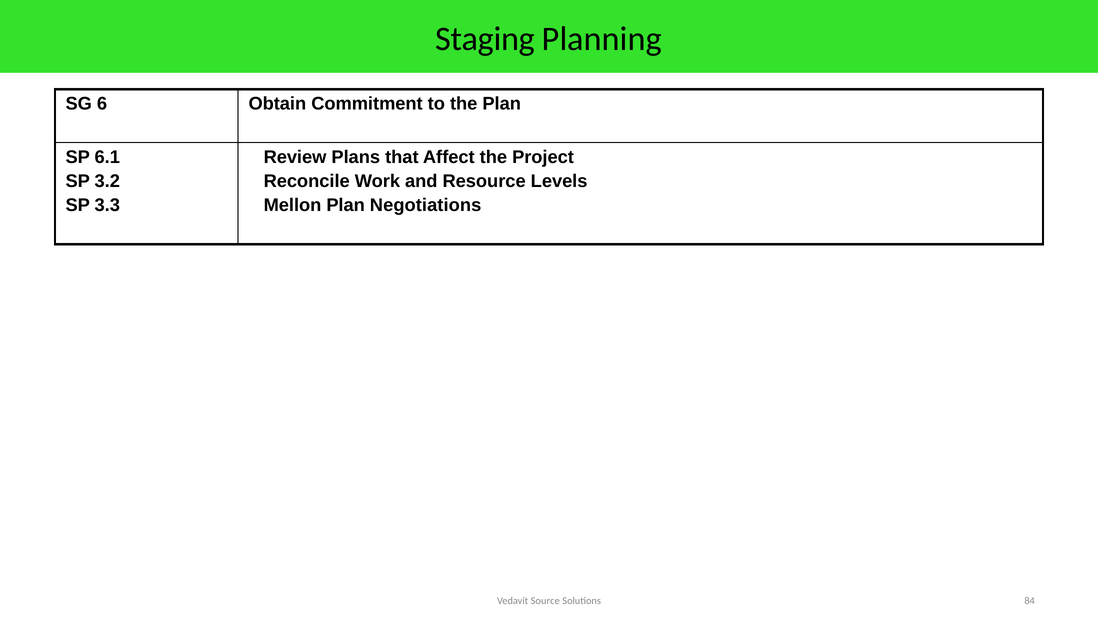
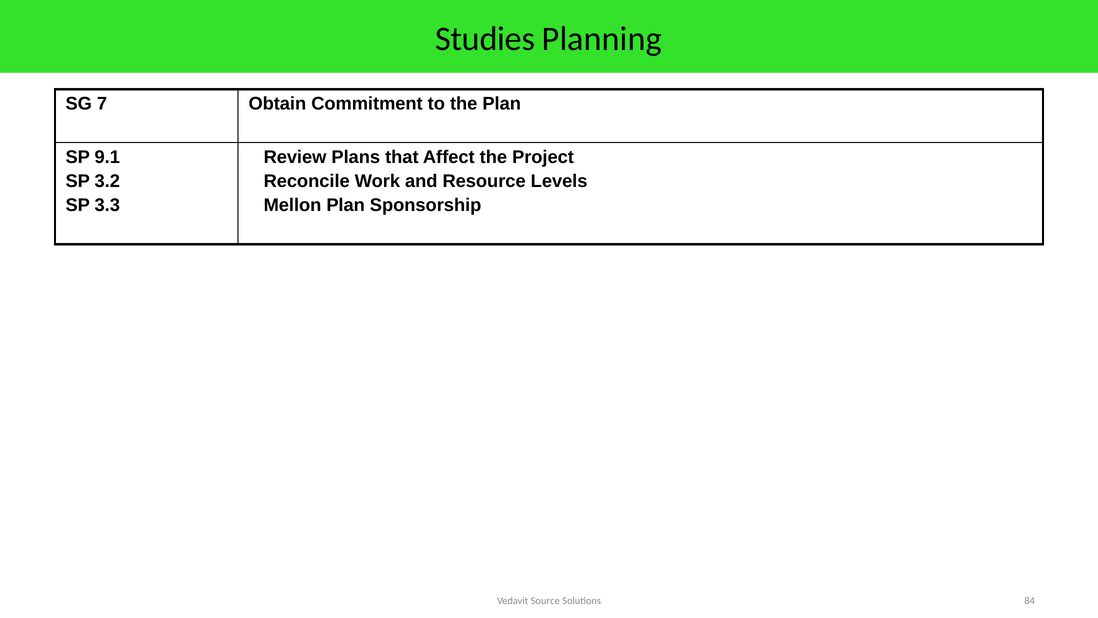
Staging: Staging -> Studies
6: 6 -> 7
6.1: 6.1 -> 9.1
Negotiations: Negotiations -> Sponsorship
